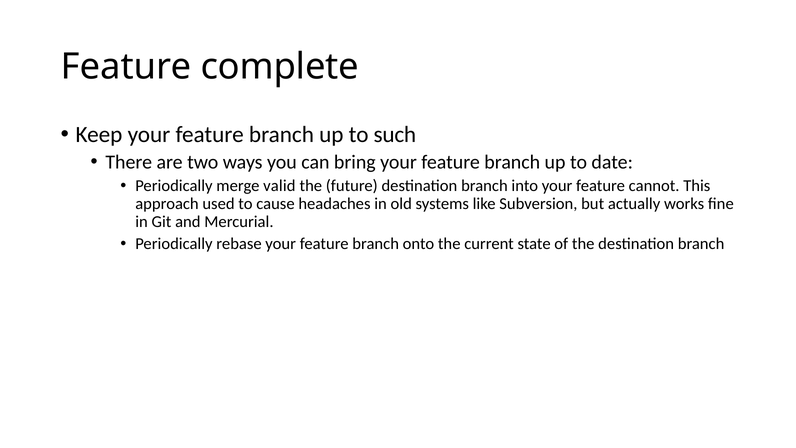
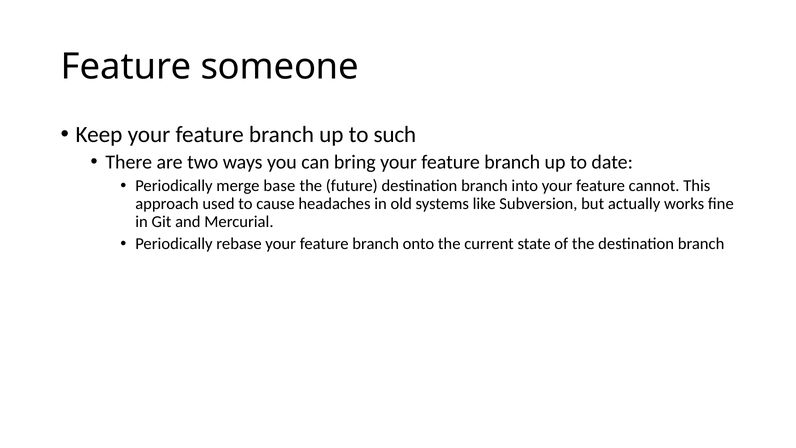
complete: complete -> someone
valid: valid -> base
